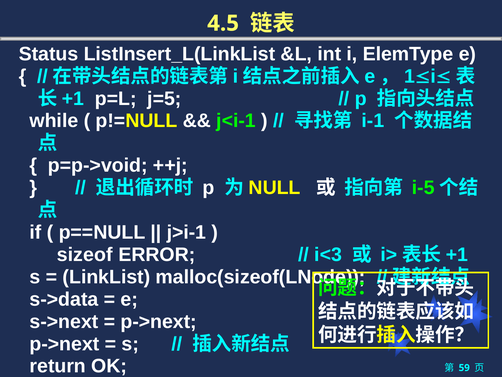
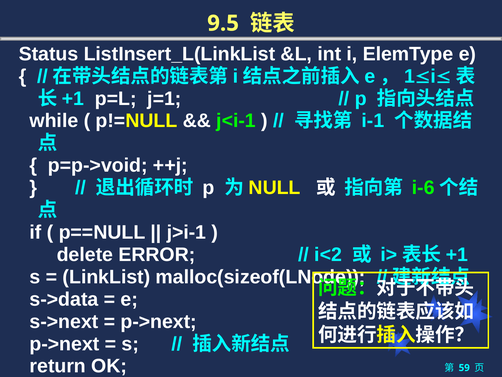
4.5: 4.5 -> 9.5
j=5: j=5 -> j=1
i-5: i-5 -> i-6
sizeof: sizeof -> delete
i<3: i<3 -> i<2
